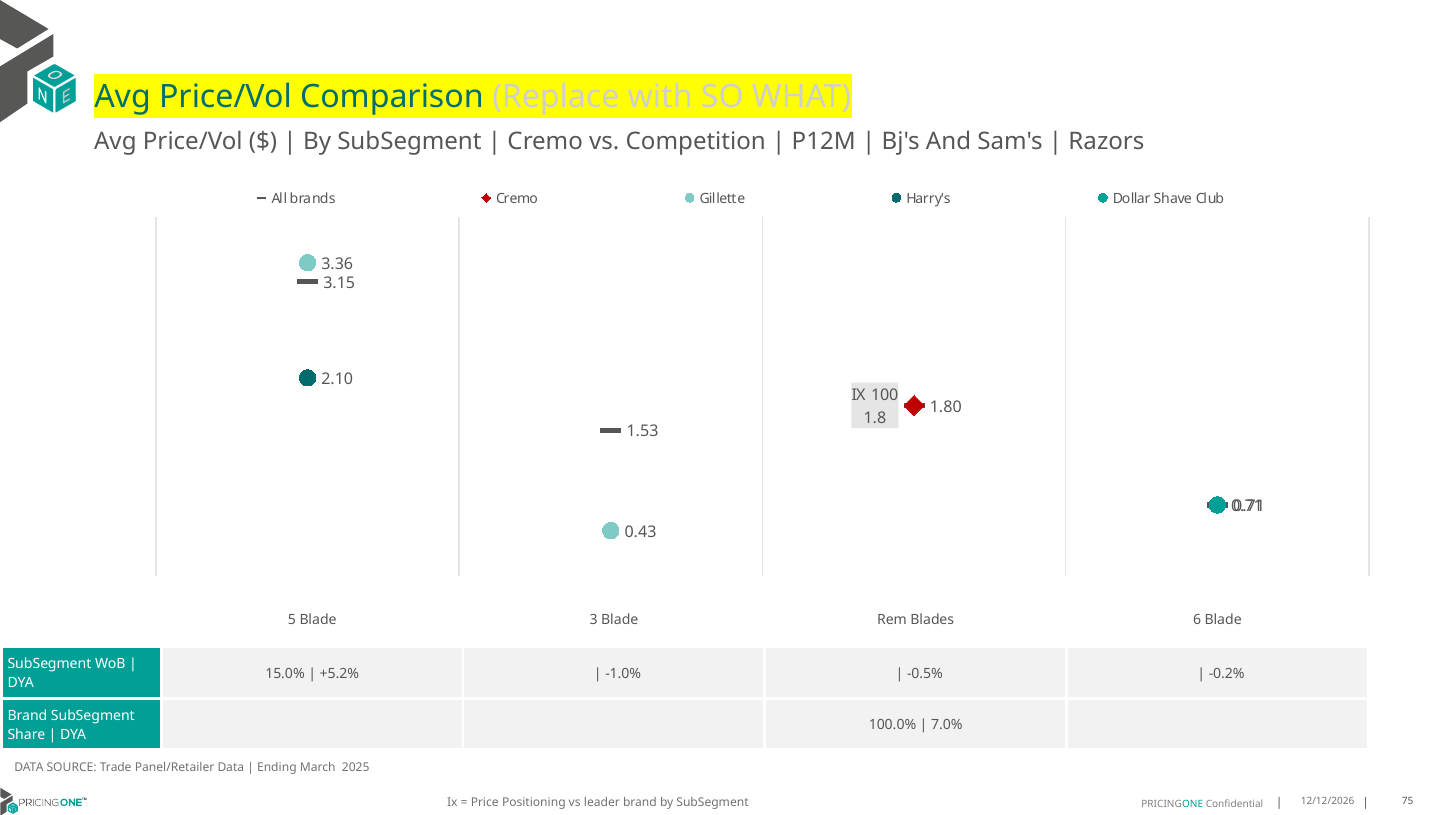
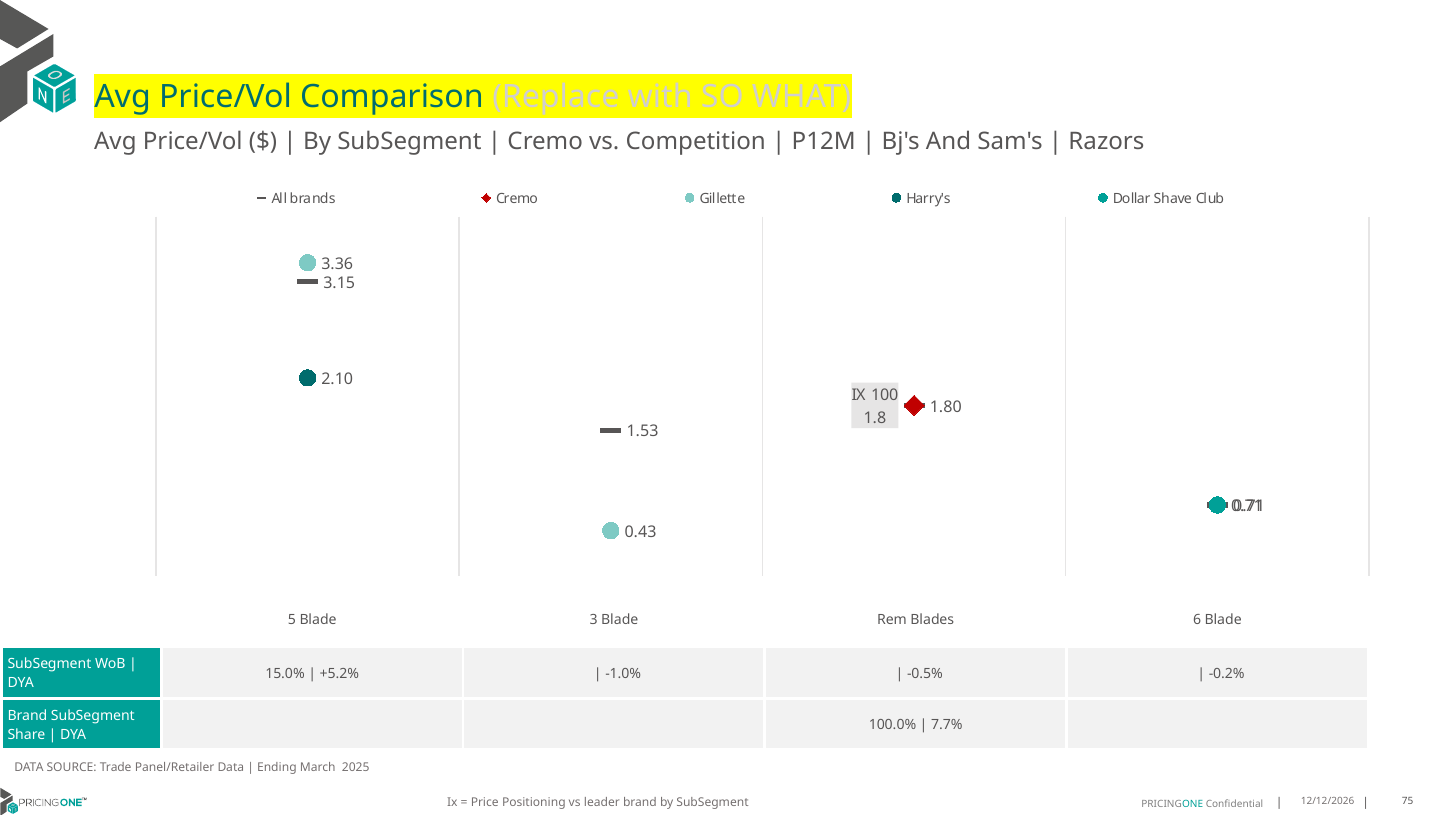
7.0%: 7.0% -> 7.7%
